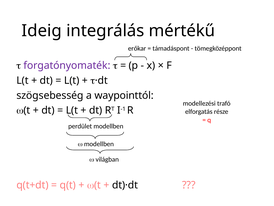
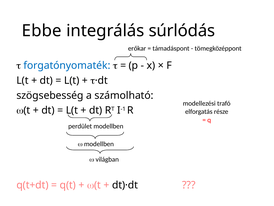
Ideig: Ideig -> Ebbe
mértékű: mértékű -> súrlódás
forgatónyomaték colour: purple -> blue
waypointtól: waypointtól -> számolható
